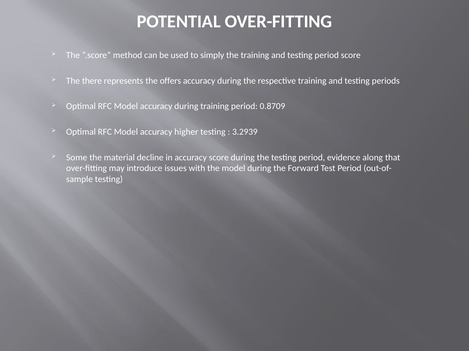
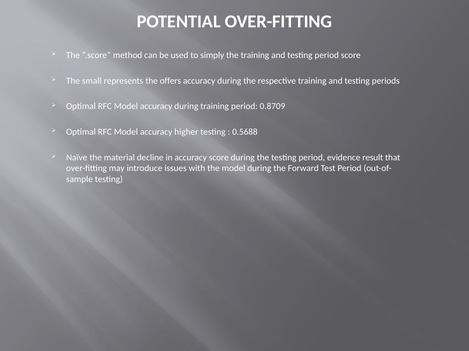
there: there -> small
3.2939: 3.2939 -> 0.5688
Some: Some -> Naïve
along: along -> result
